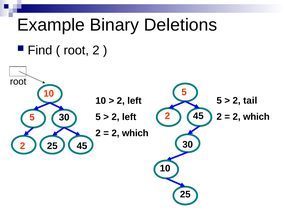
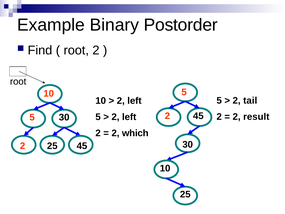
Deletions: Deletions -> Postorder
which at (256, 117): which -> result
